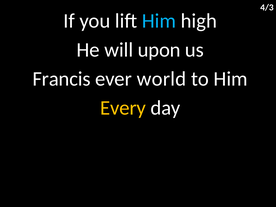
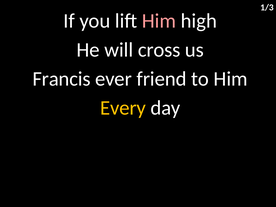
4/3: 4/3 -> 1/3
Him at (159, 21) colour: light blue -> pink
upon: upon -> cross
world: world -> friend
